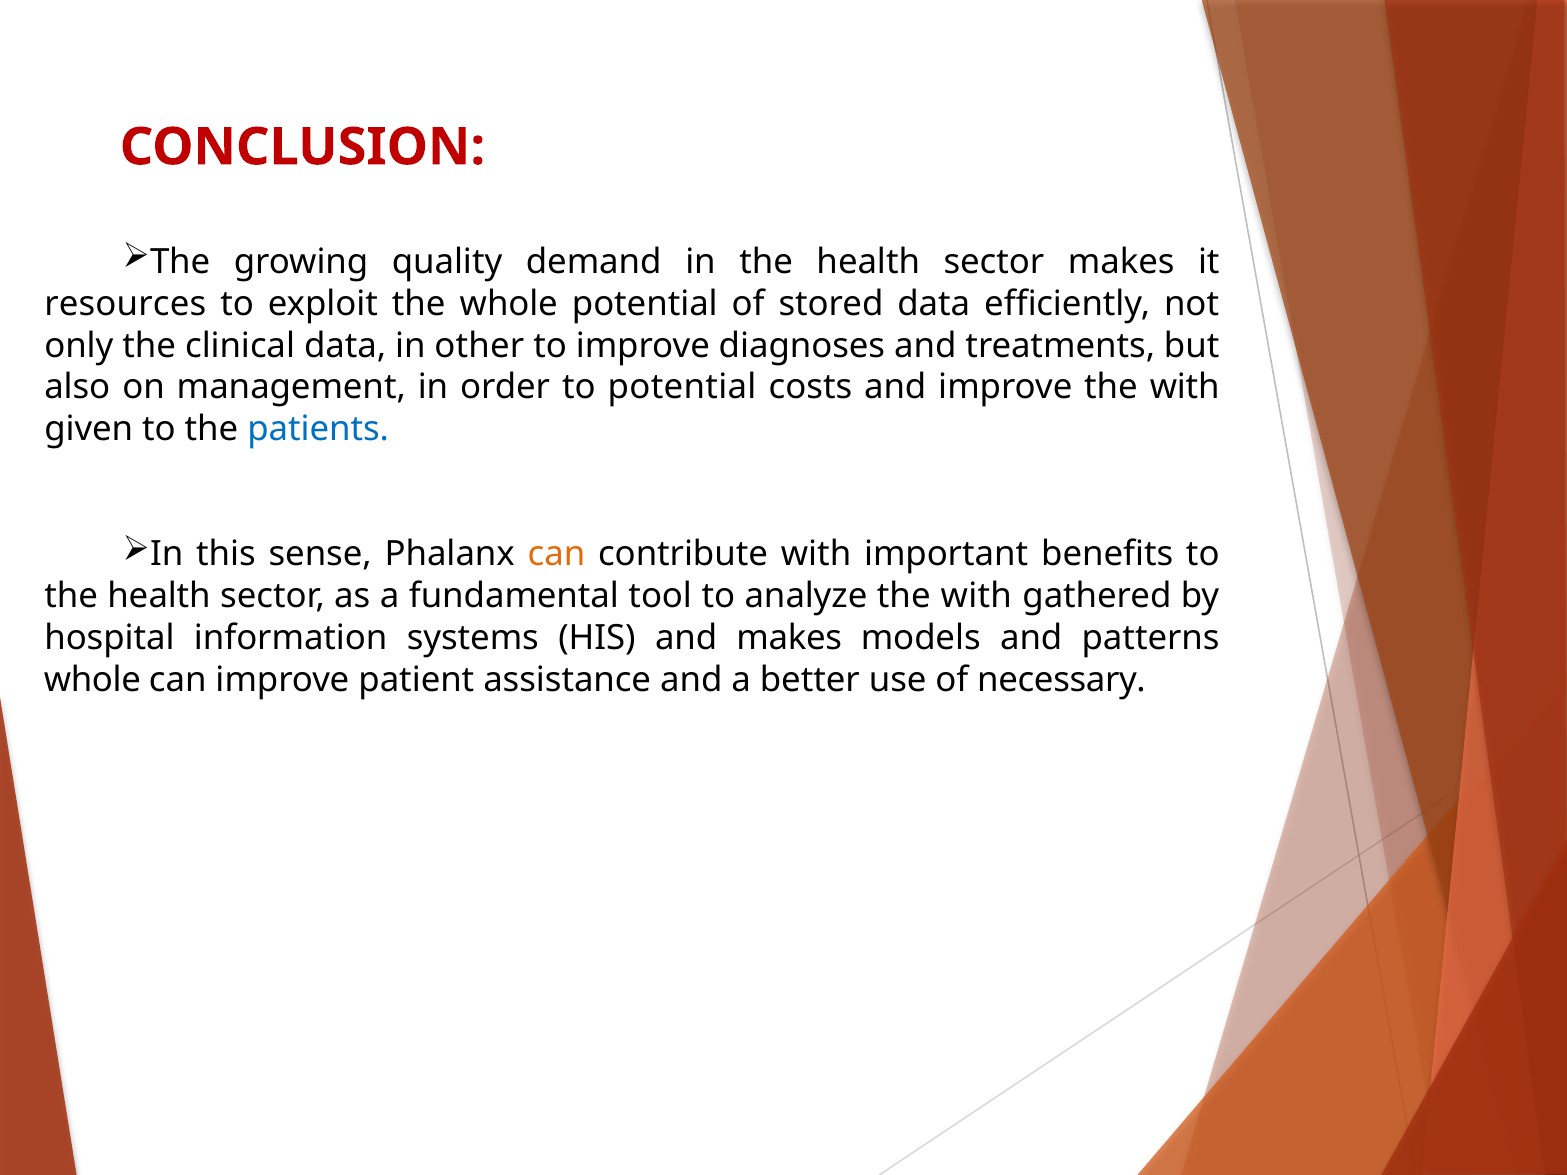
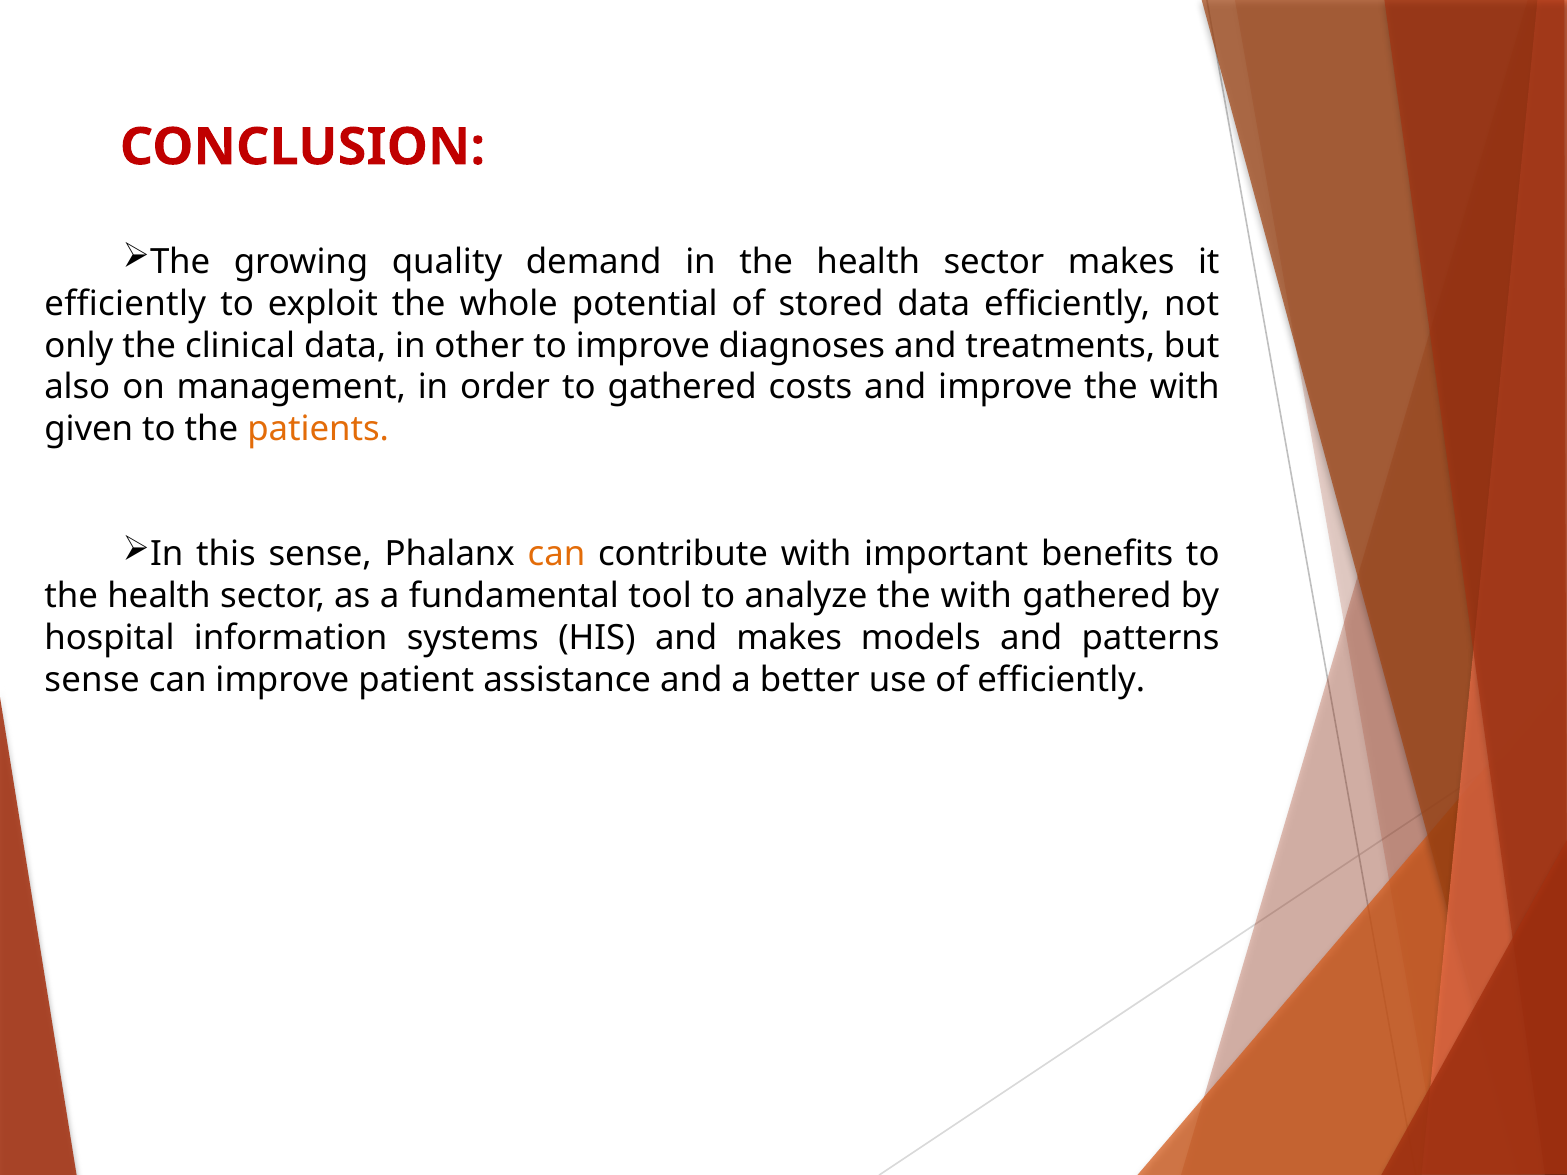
resources at (125, 304): resources -> efficiently
to potential: potential -> gathered
patients colour: blue -> orange
whole at (92, 680): whole -> sense
of necessary: necessary -> efficiently
